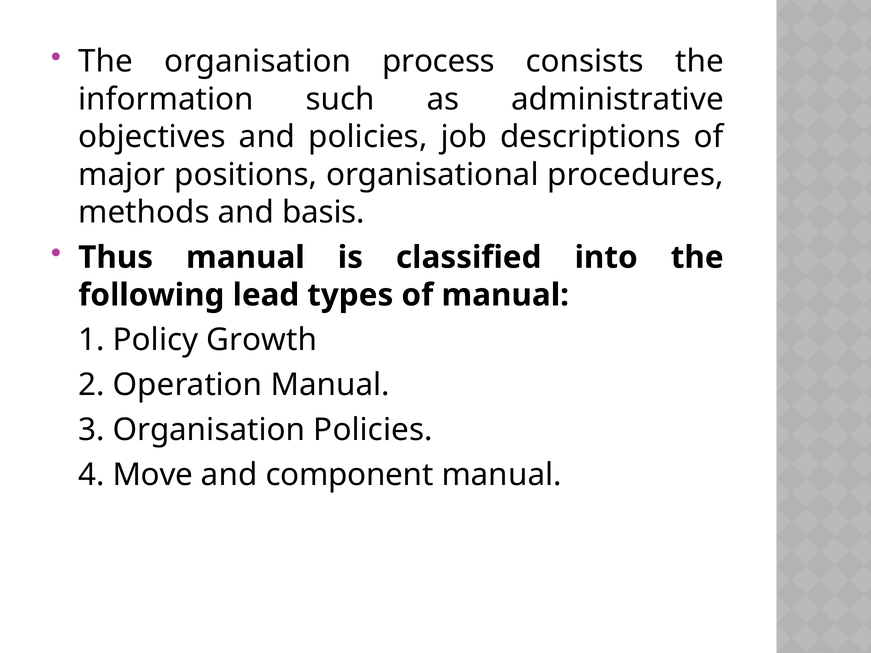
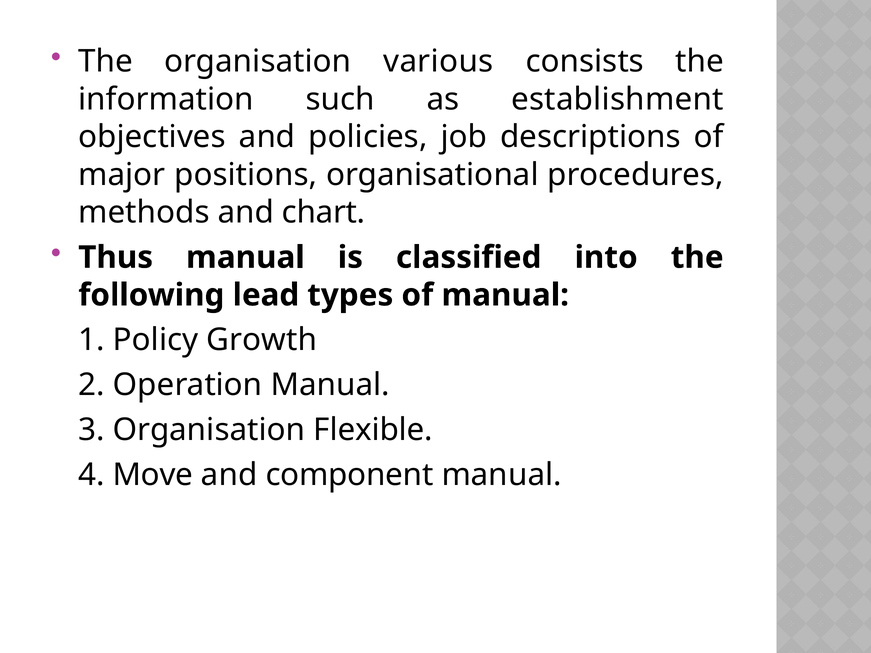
process: process -> various
administrative: administrative -> establishment
basis: basis -> chart
Organisation Policies: Policies -> Flexible
